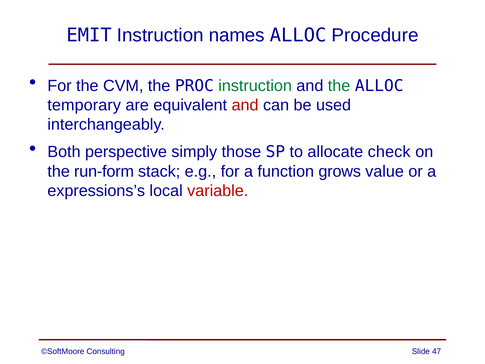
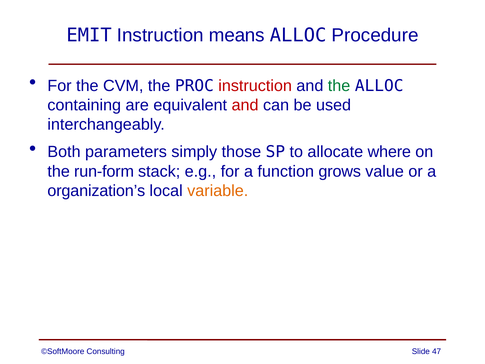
names: names -> means
instruction at (255, 86) colour: green -> red
temporary: temporary -> containing
perspective: perspective -> parameters
check: check -> where
expressions’s: expressions’s -> organization’s
variable colour: red -> orange
